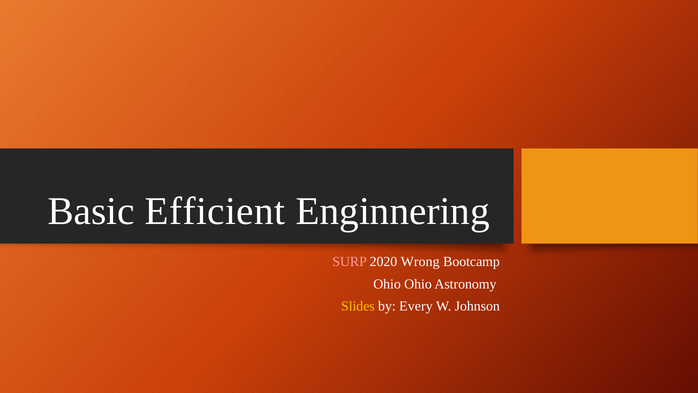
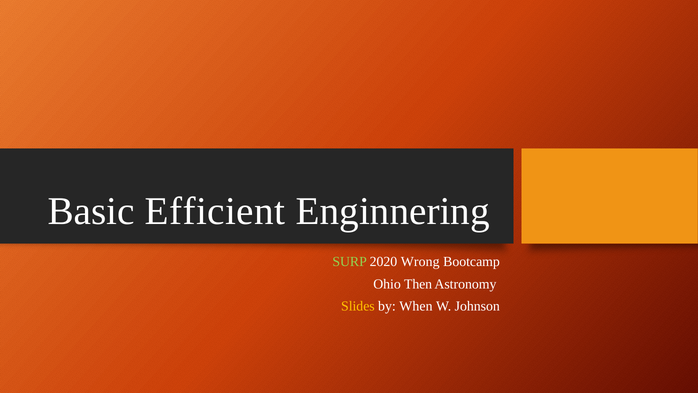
SURP colour: pink -> light green
Ohio Ohio: Ohio -> Then
Every: Every -> When
